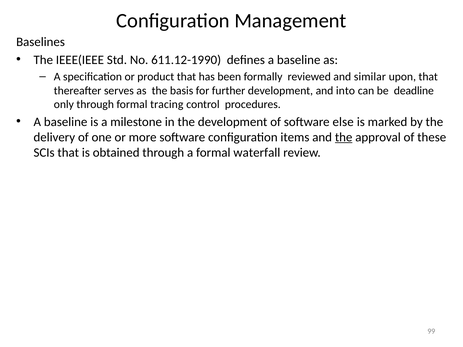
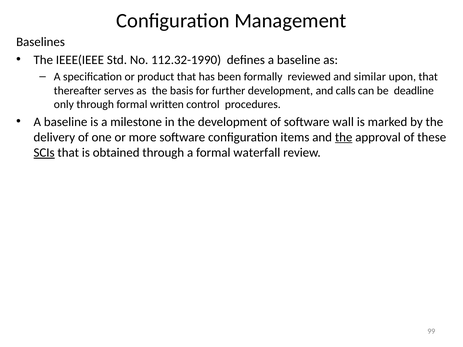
611.12-1990: 611.12-1990 -> 112.32-1990
into: into -> calls
tracing: tracing -> written
else: else -> wall
SCIs underline: none -> present
